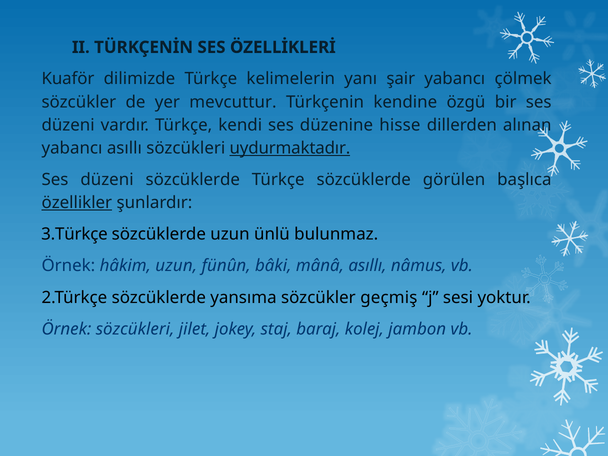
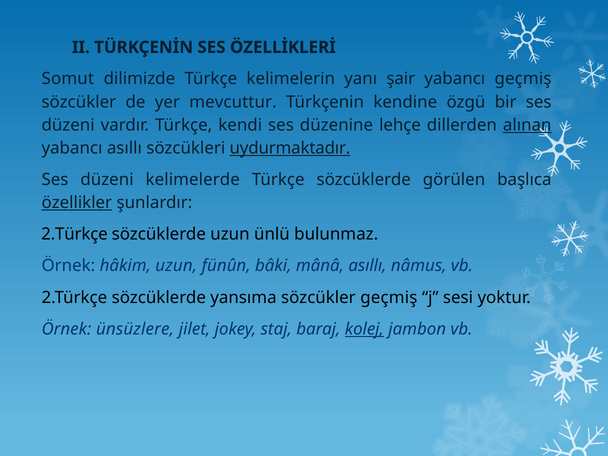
Kuaför: Kuaför -> Somut
yabancı çölmek: çölmek -> geçmiş
hisse: hisse -> lehçe
alınan underline: none -> present
düzeni sözcüklerde: sözcüklerde -> kelimelerde
3.Türkçe at (74, 234): 3.Türkçe -> 2.Türkçe
Örnek sözcükleri: sözcükleri -> ünsüzlere
kolej underline: none -> present
